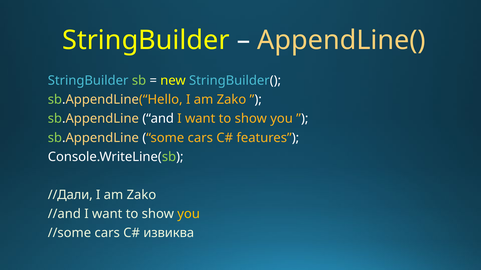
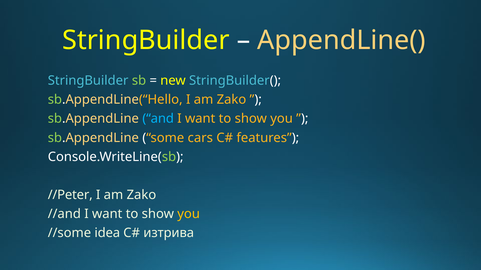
and colour: white -> light blue
//Дали: //Дали -> //Peter
//some cars: cars -> idea
извиква: извиква -> изтрива
